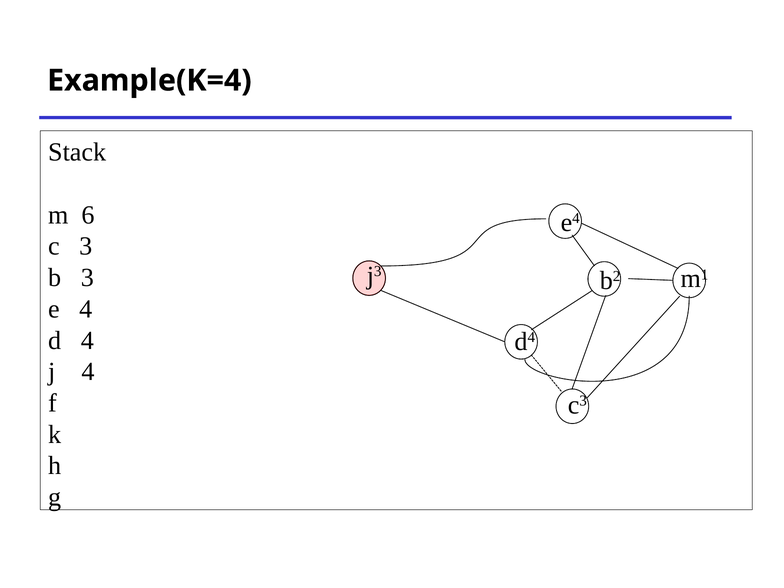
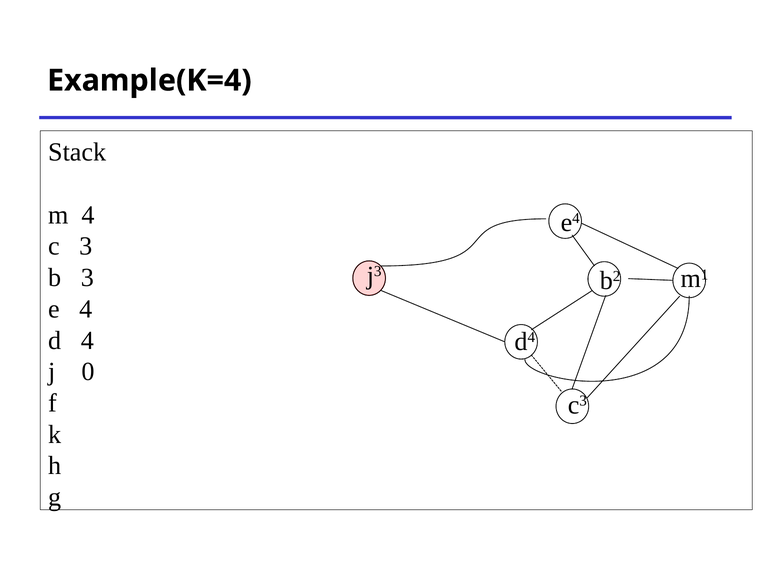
m 6: 6 -> 4
j 4: 4 -> 0
